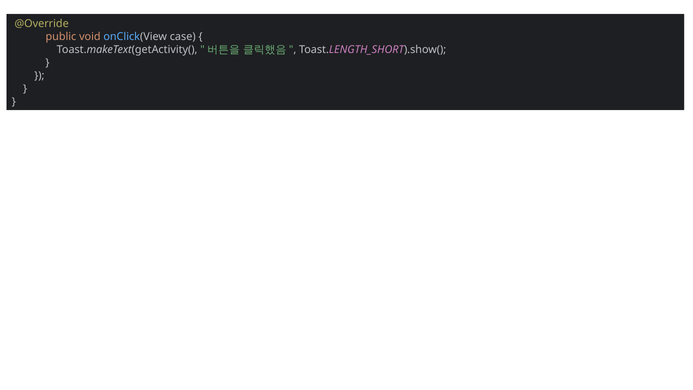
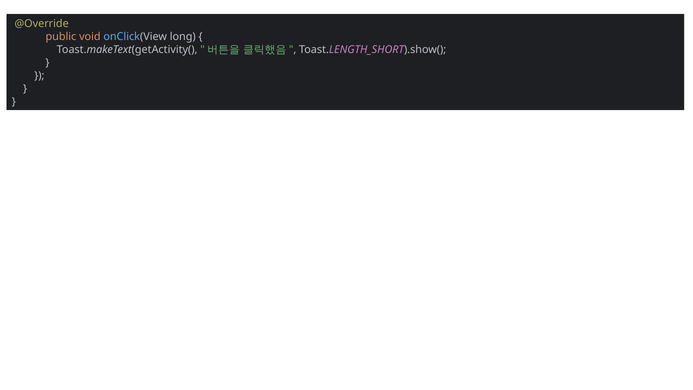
case: case -> long
